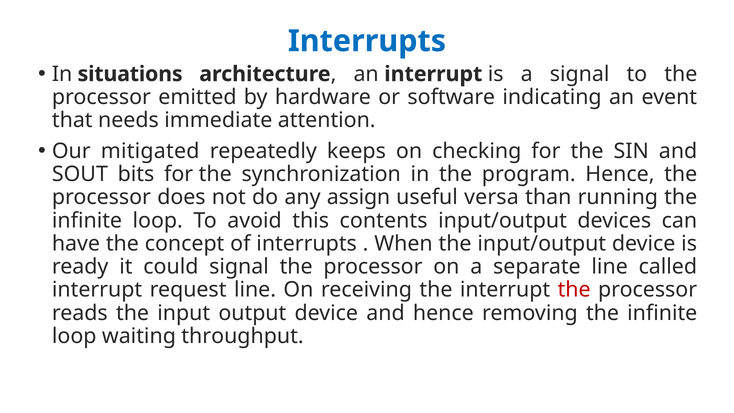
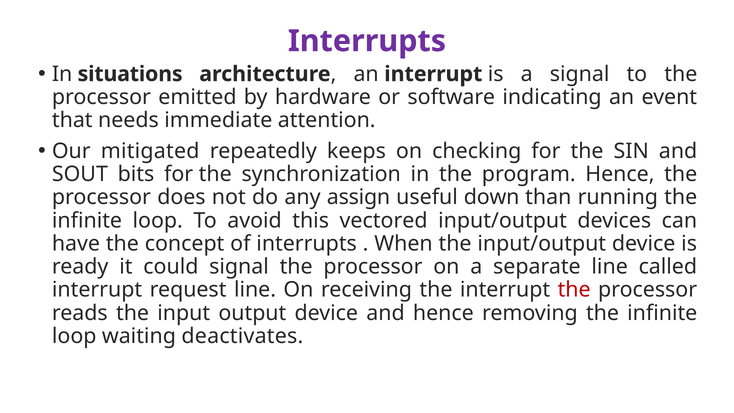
Interrupts at (367, 41) colour: blue -> purple
versa: versa -> down
contents: contents -> vectored
throughput: throughput -> deactivates
